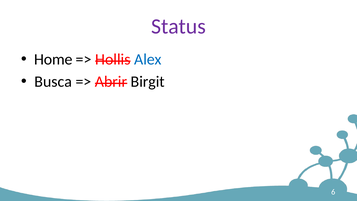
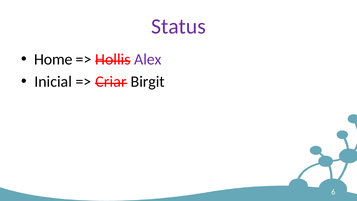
Alex colour: blue -> purple
Busca: Busca -> Inicial
Abrir: Abrir -> Criar
